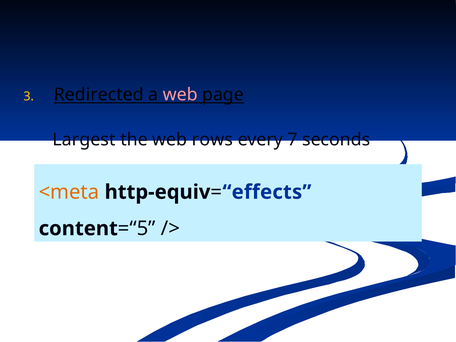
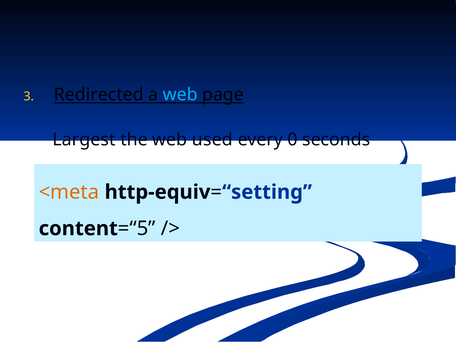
web at (180, 95) colour: pink -> light blue
rows: rows -> used
7: 7 -> 0
effects: effects -> setting
